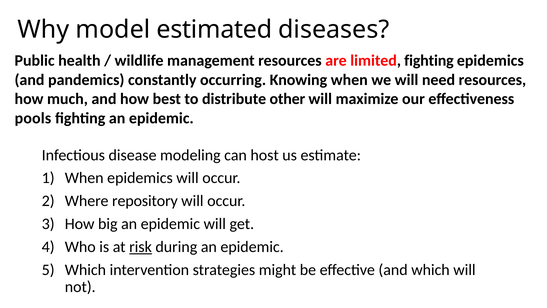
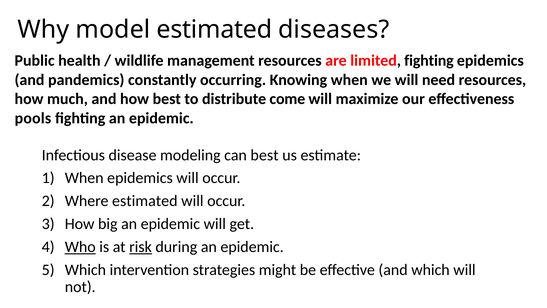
other: other -> come
can host: host -> best
Where repository: repository -> estimated
Who underline: none -> present
